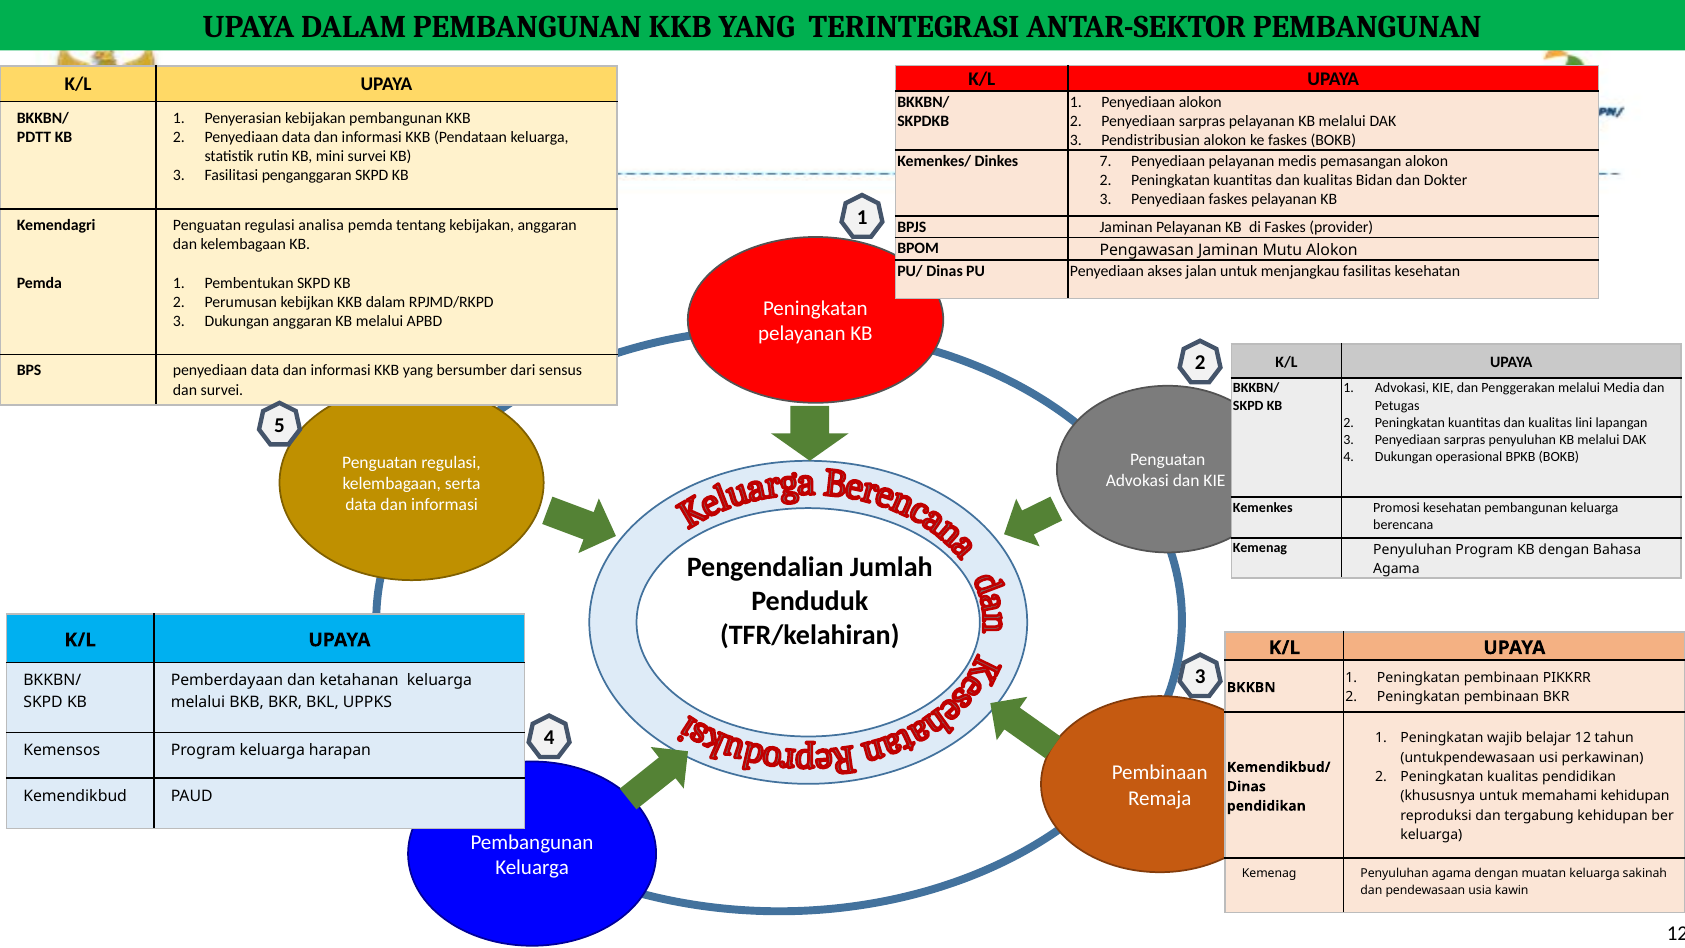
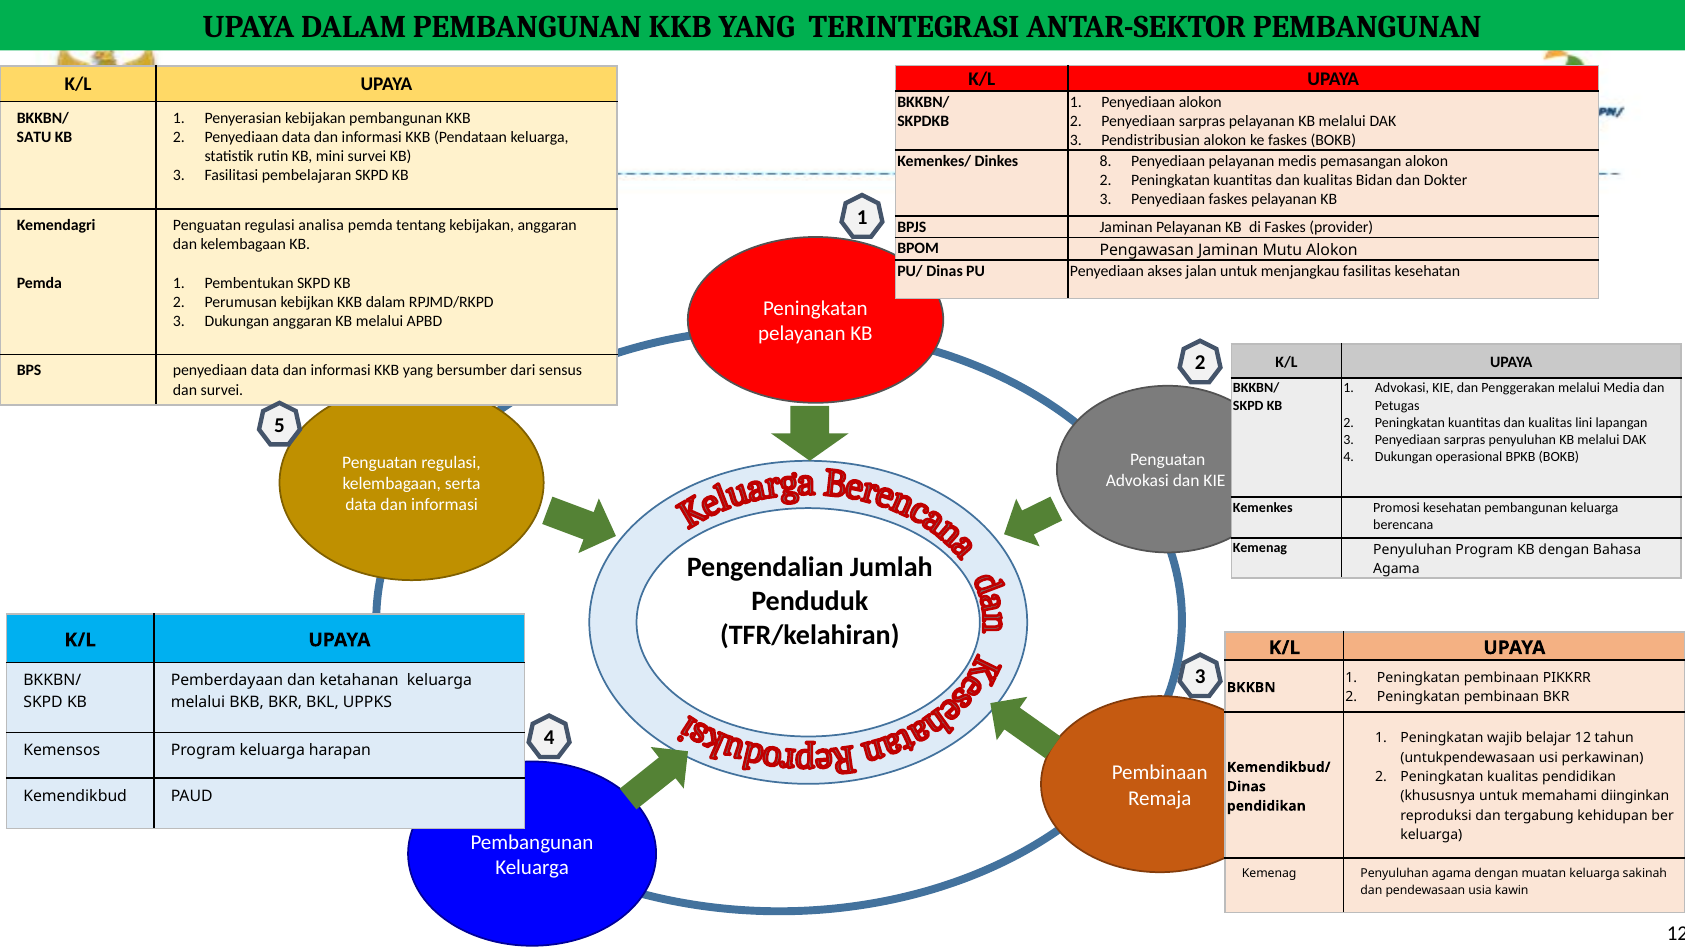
PDTT: PDTT -> SATU
7: 7 -> 8
penganggaran: penganggaran -> pembelajaran
memahami kehidupan: kehidupan -> diinginkan
